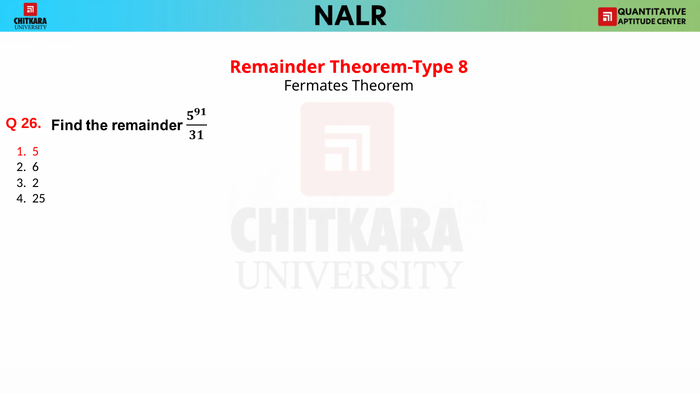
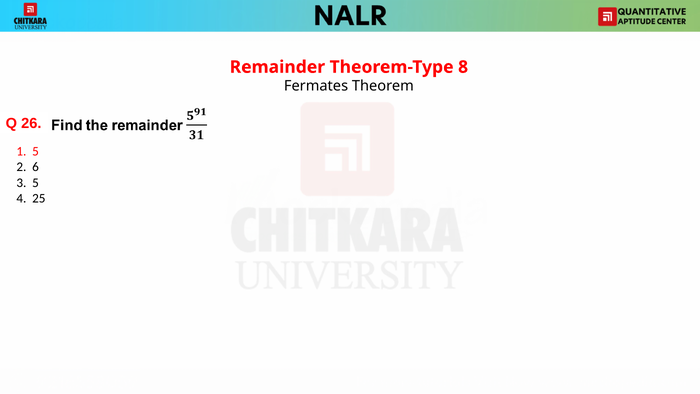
3 2: 2 -> 5
